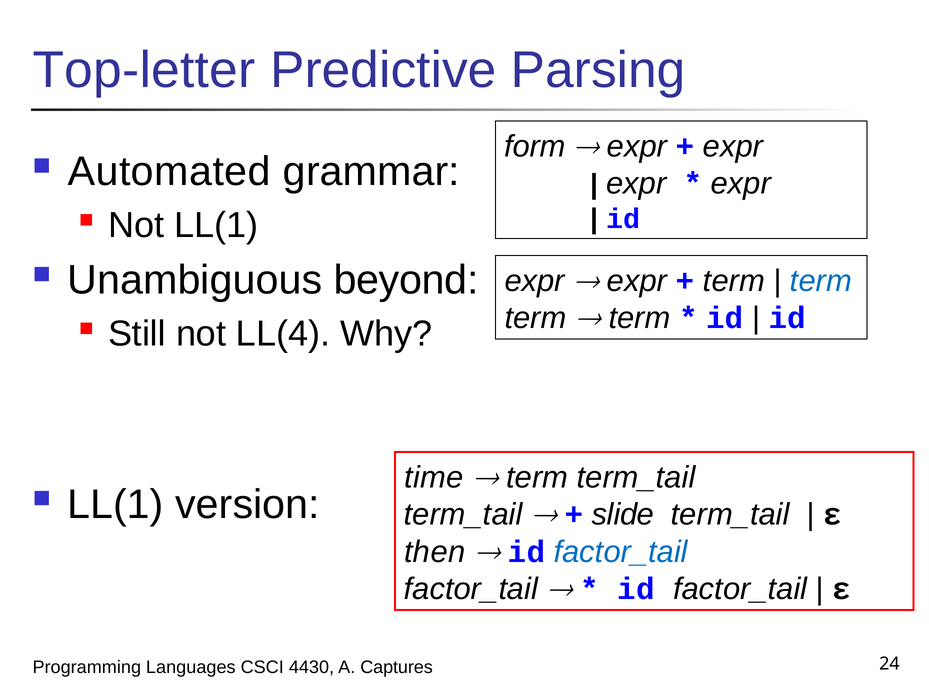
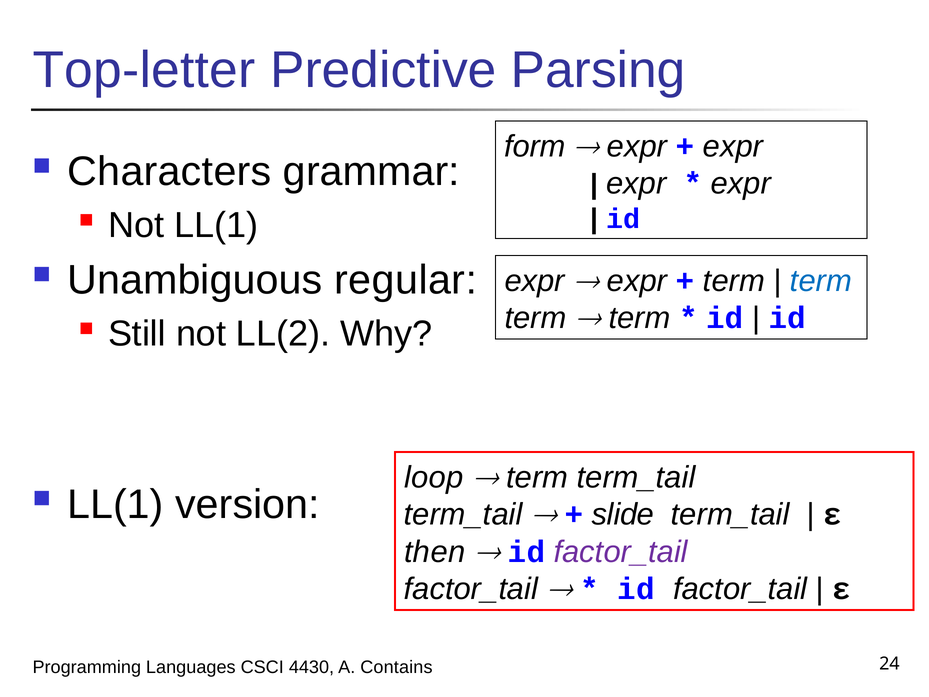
Automated: Automated -> Characters
beyond: beyond -> regular
LL(4: LL(4 -> LL(2
time: time -> loop
factor_tail at (621, 552) colour: blue -> purple
Captures: Captures -> Contains
